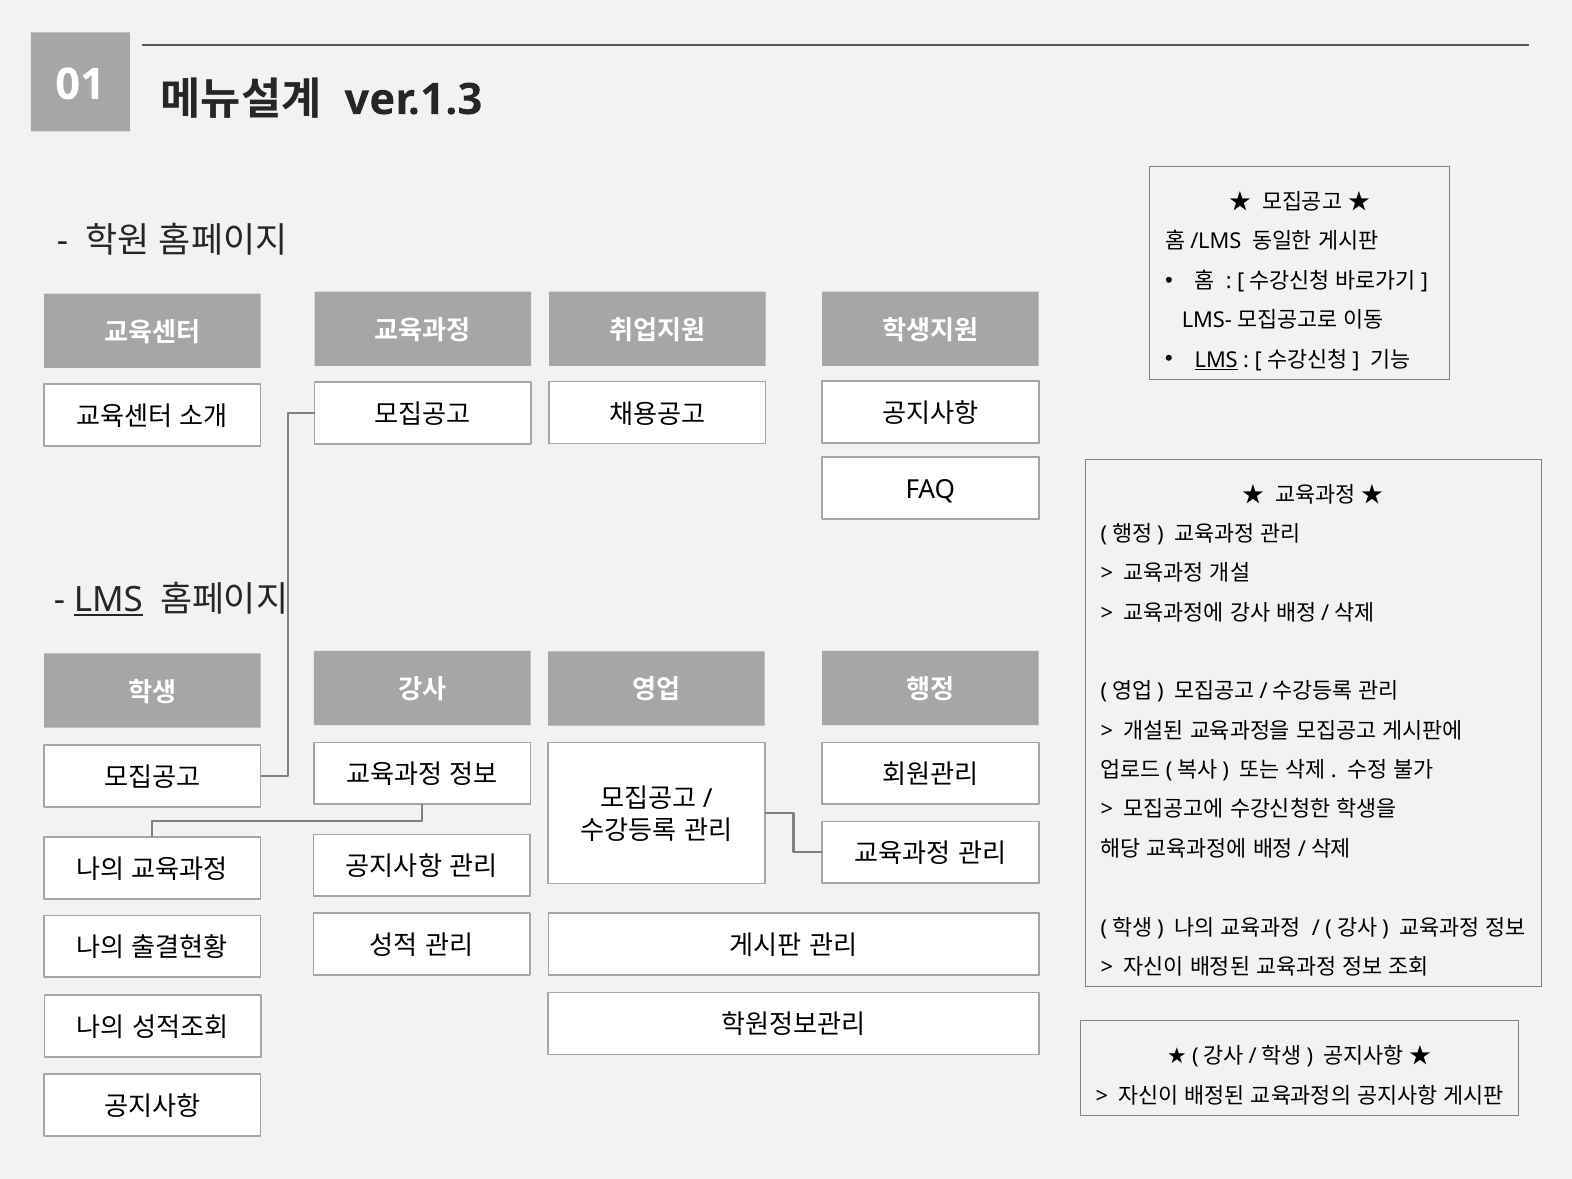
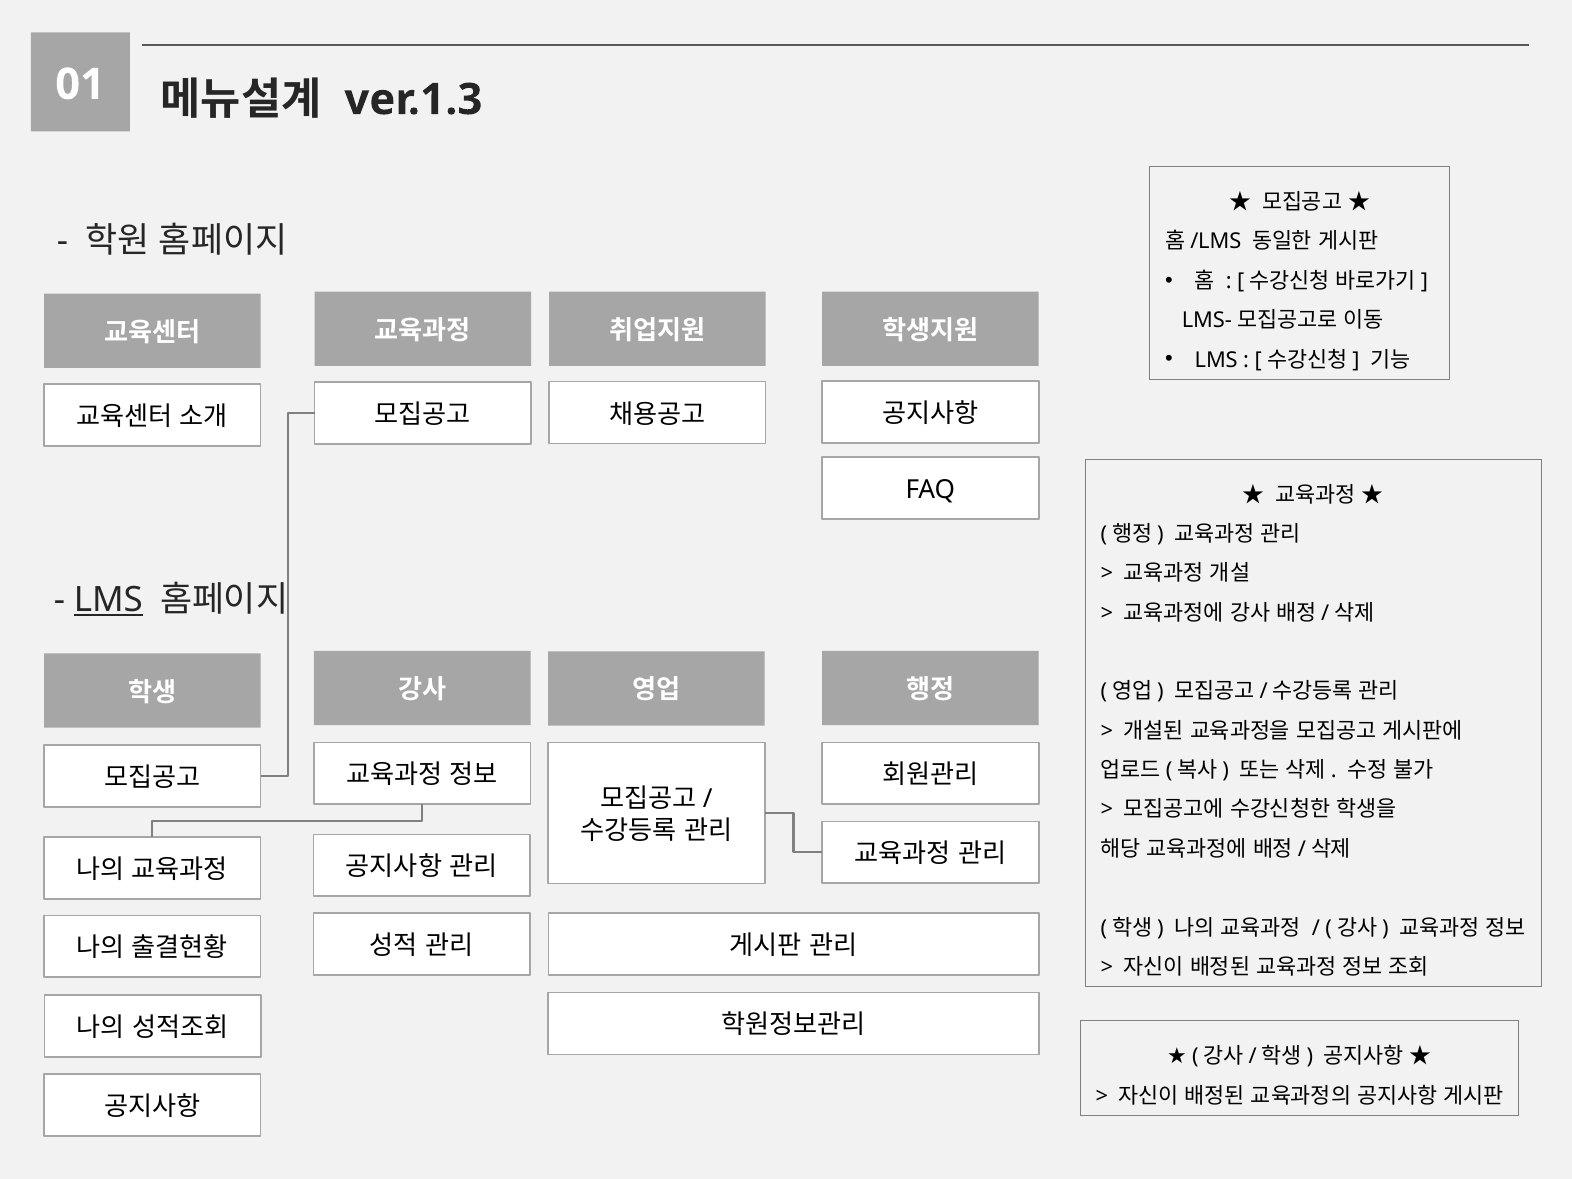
LMS at (1216, 360) underline: present -> none
